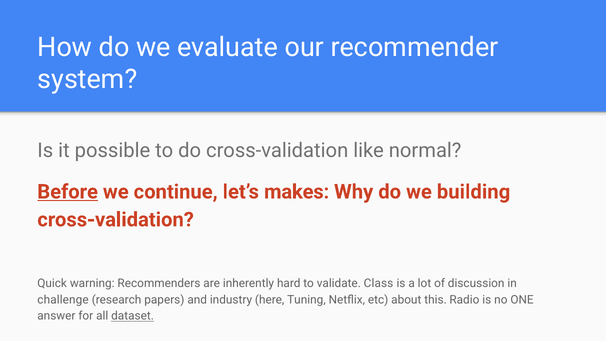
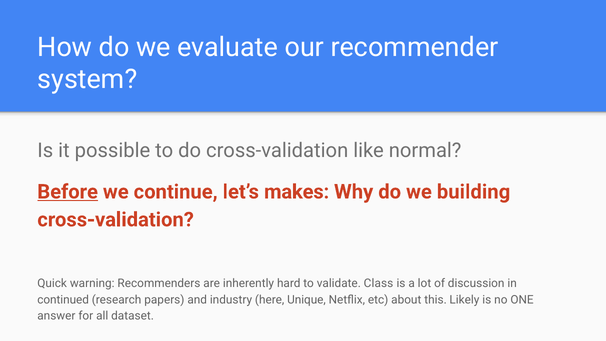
challenge: challenge -> continued
Tuning: Tuning -> Unique
Radio: Radio -> Likely
dataset underline: present -> none
